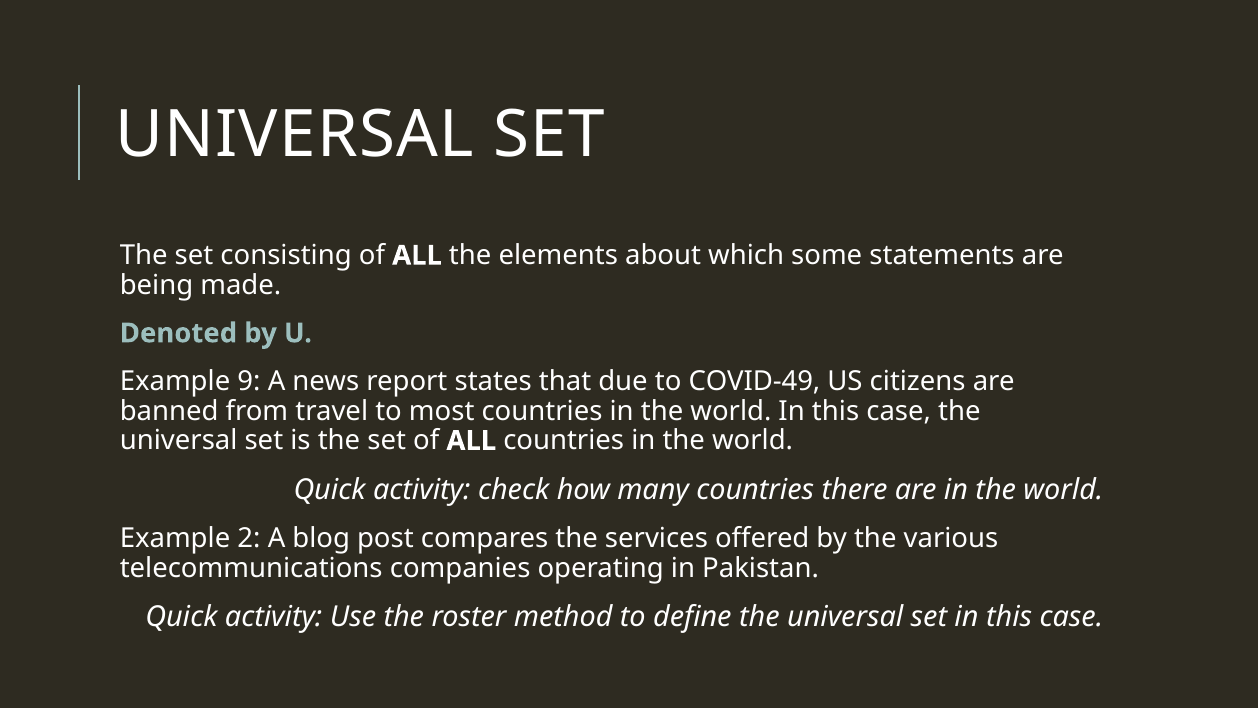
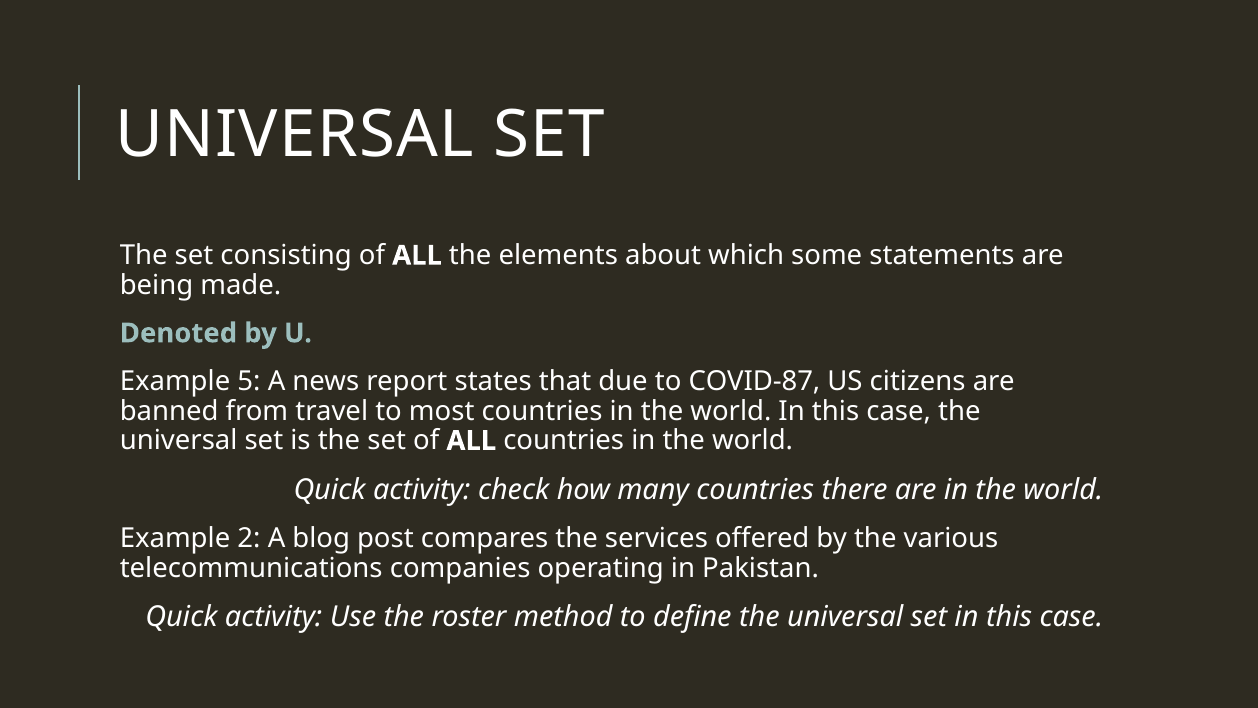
9: 9 -> 5
COVID-49: COVID-49 -> COVID-87
